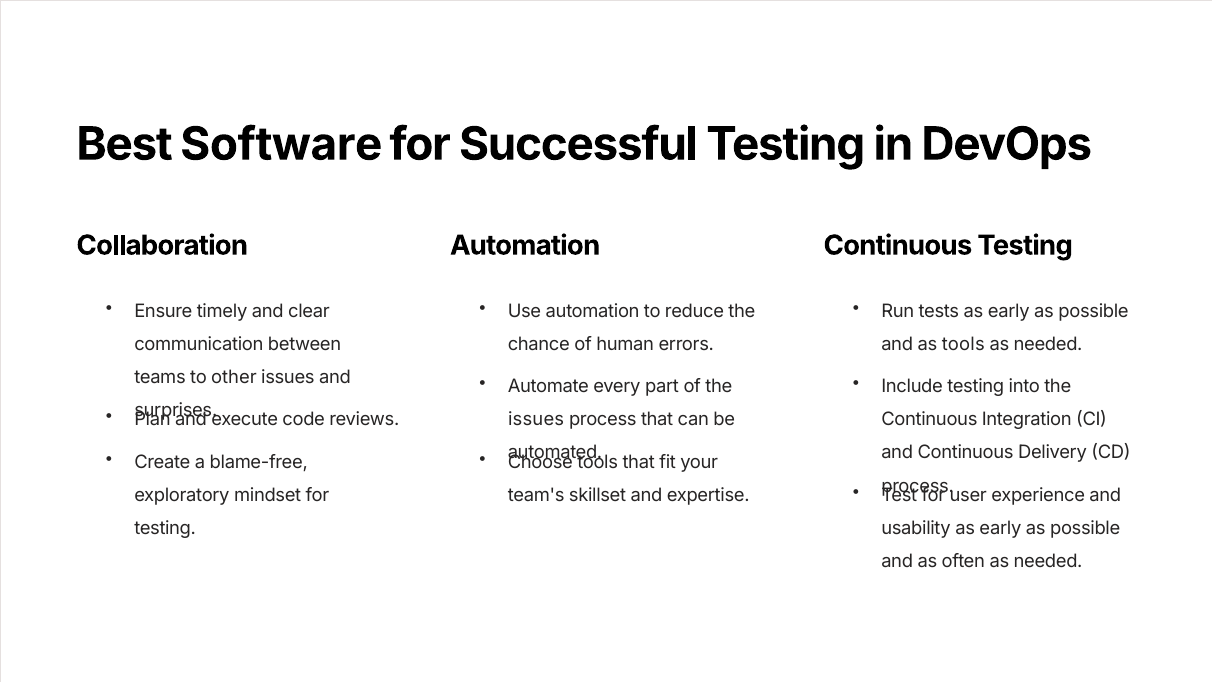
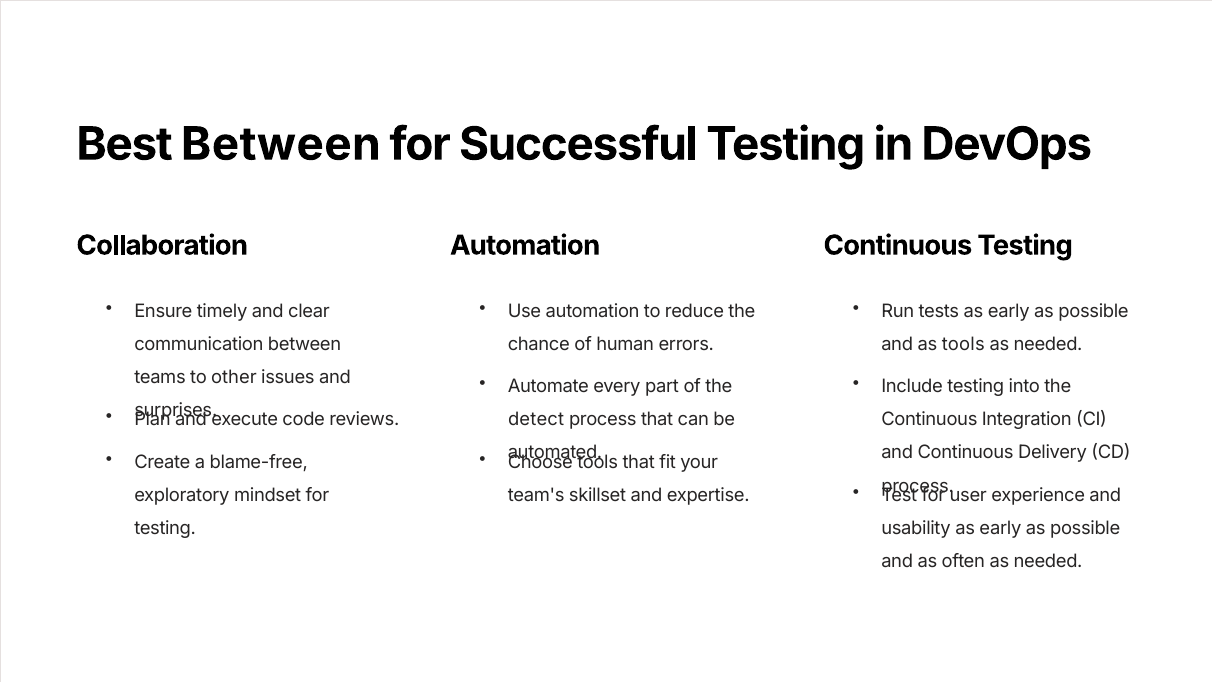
Best Software: Software -> Between
issues at (536, 420): issues -> detect
